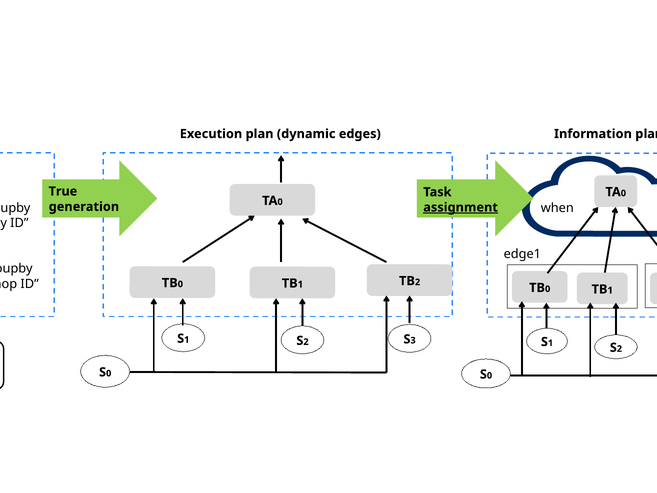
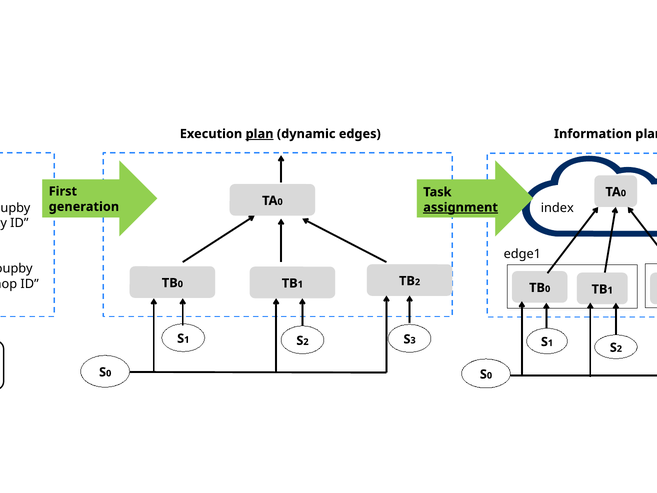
plan at (260, 134) underline: none -> present
True: True -> First
when: when -> index
